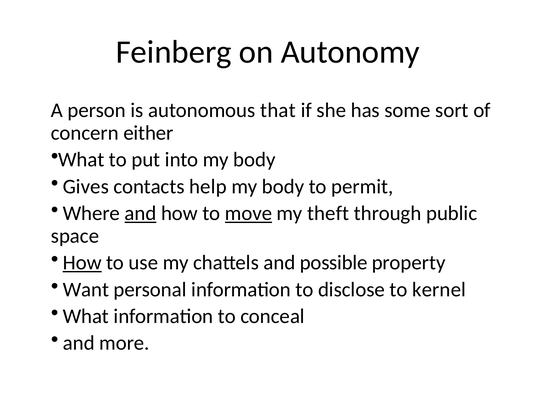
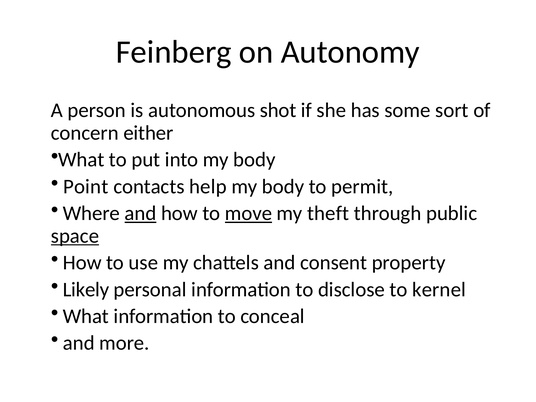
that: that -> shot
Gives: Gives -> Point
space underline: none -> present
How at (82, 263) underline: present -> none
possible: possible -> consent
Want: Want -> Likely
